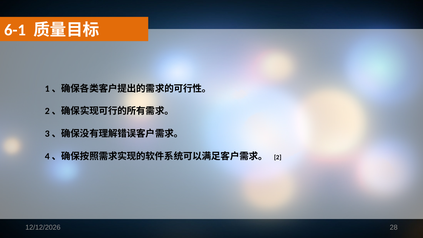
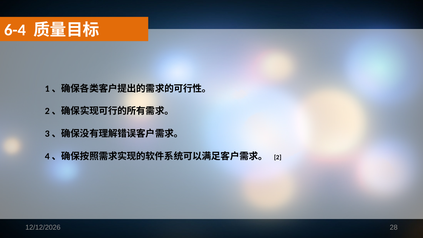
6-1: 6-1 -> 6-4
